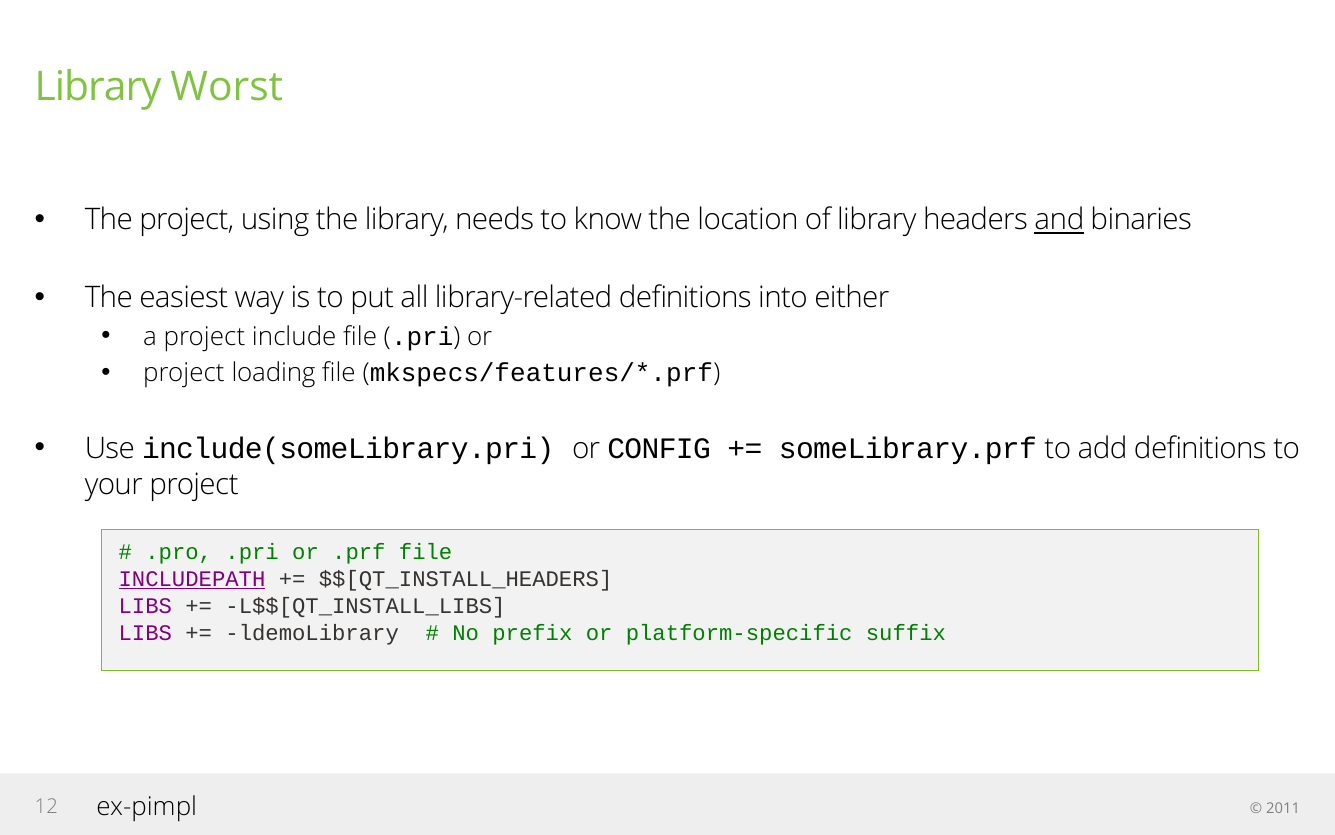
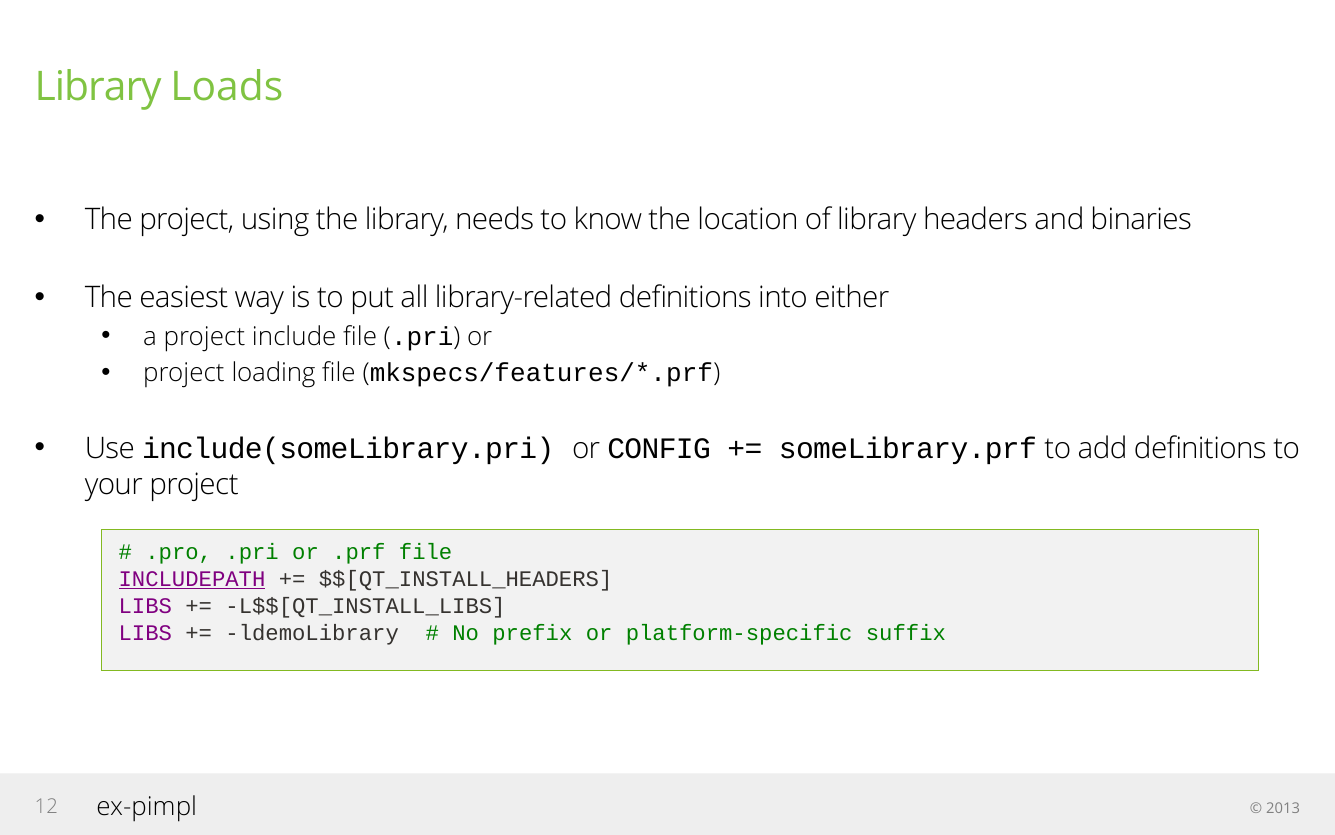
Worst: Worst -> Loads
and underline: present -> none
2011: 2011 -> 2013
